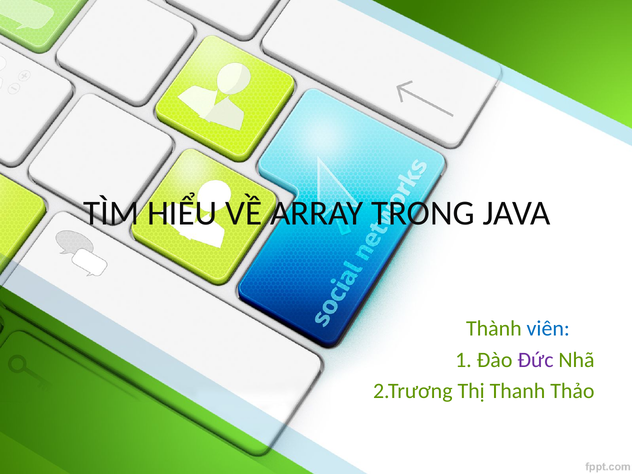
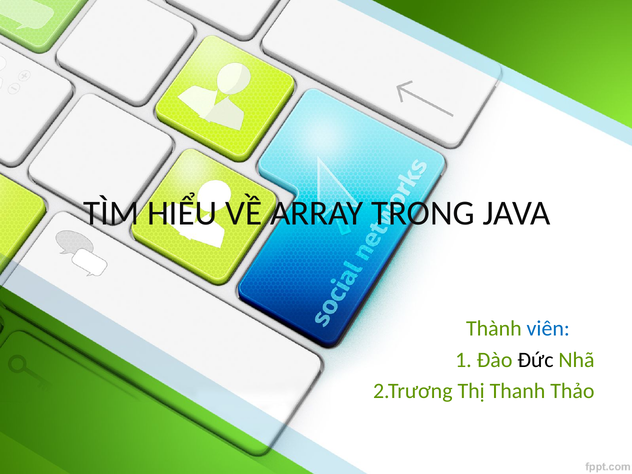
Đức colour: purple -> black
